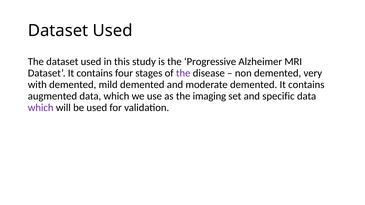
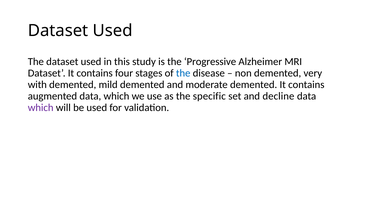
the at (183, 73) colour: purple -> blue
imaging: imaging -> specific
specific: specific -> decline
